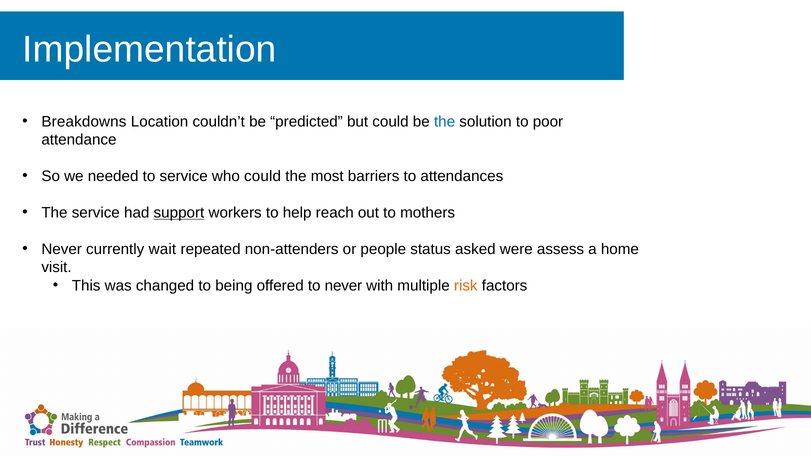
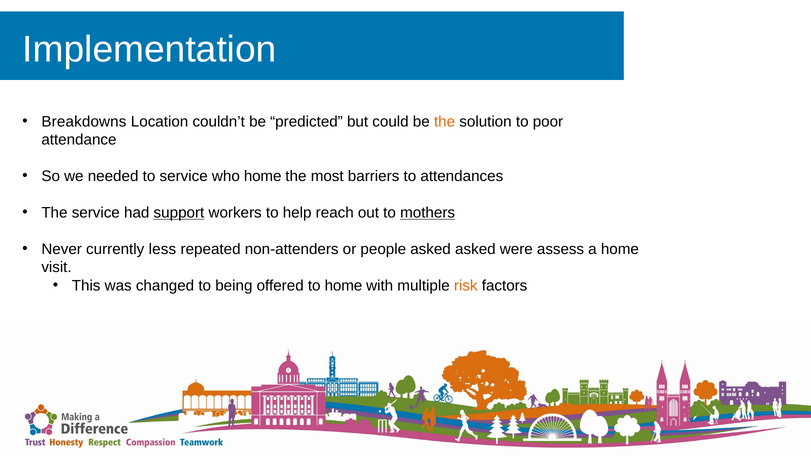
the at (445, 122) colour: blue -> orange
who could: could -> home
mothers underline: none -> present
wait: wait -> less
people status: status -> asked
to never: never -> home
